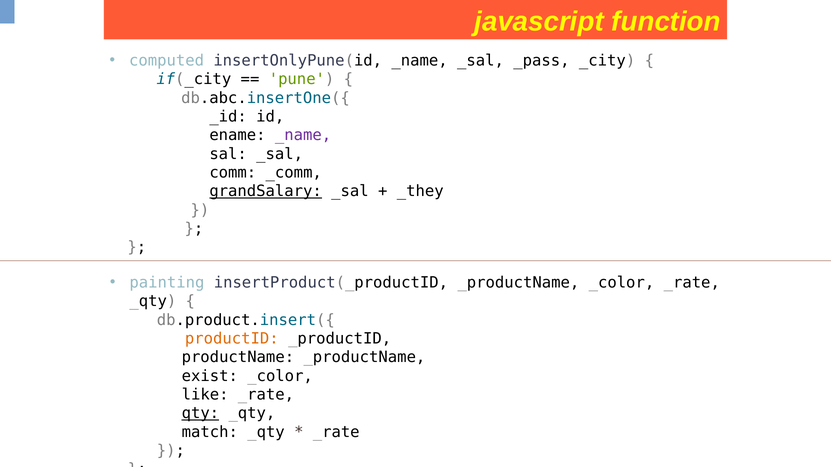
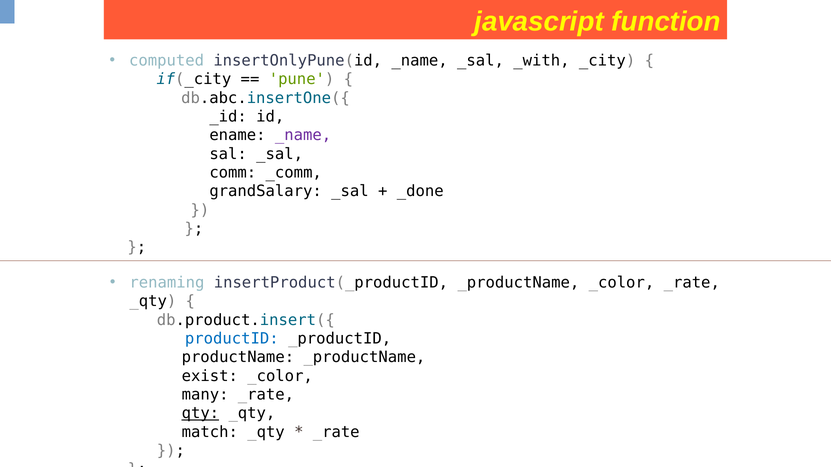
_pass: _pass -> _with
grandSalary underline: present -> none
_they: _they -> _done
painting: painting -> renaming
productID colour: orange -> blue
like: like -> many
